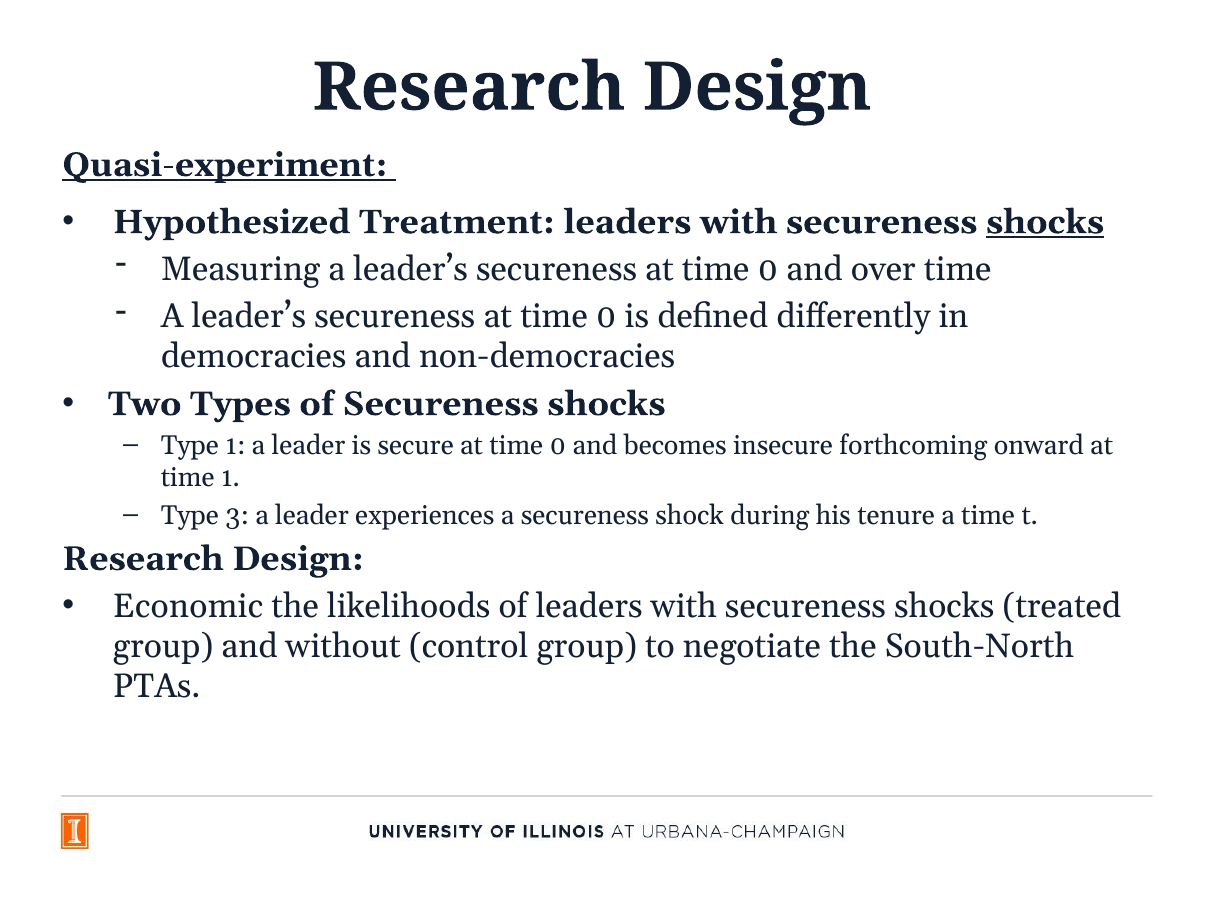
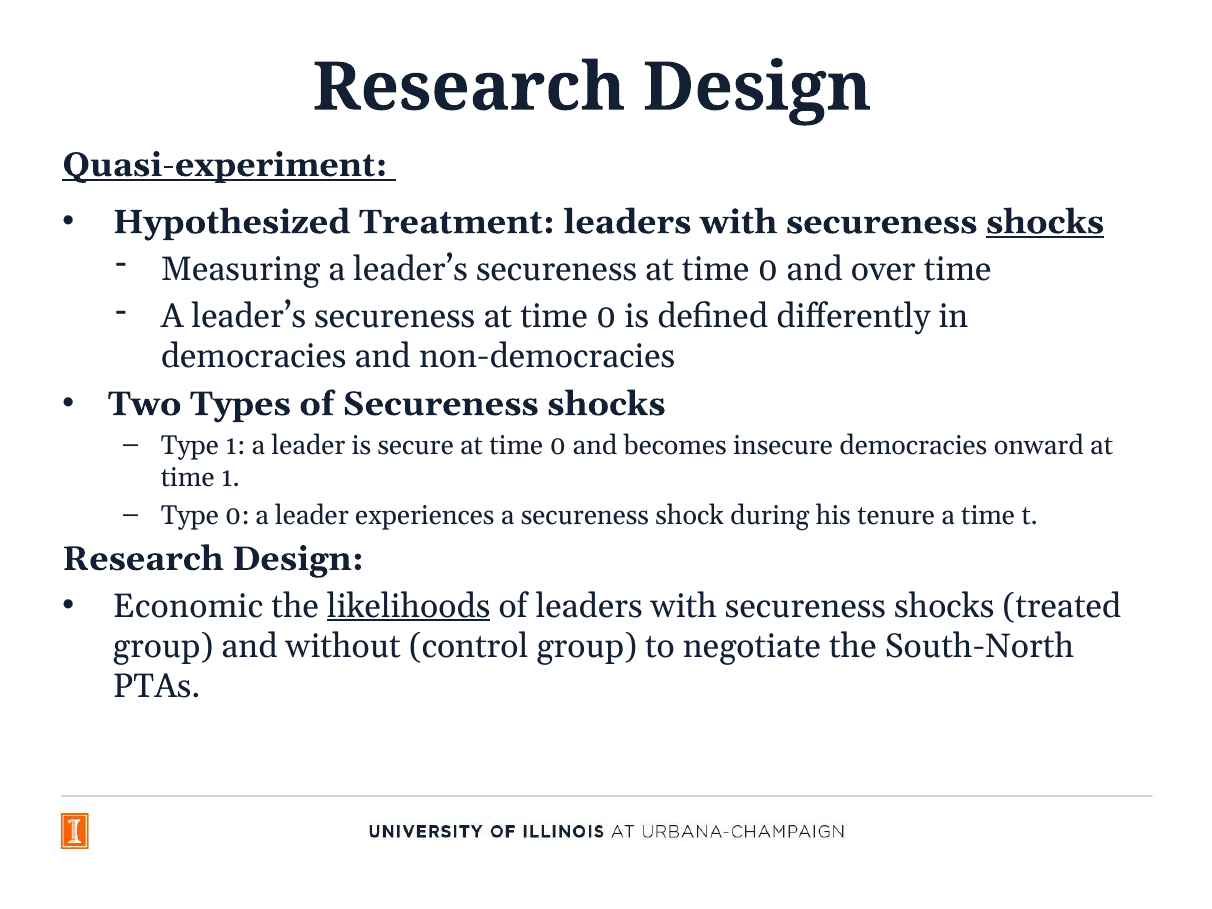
insecure forthcoming: forthcoming -> democracies
Type 3: 3 -> 0
likelihoods underline: none -> present
